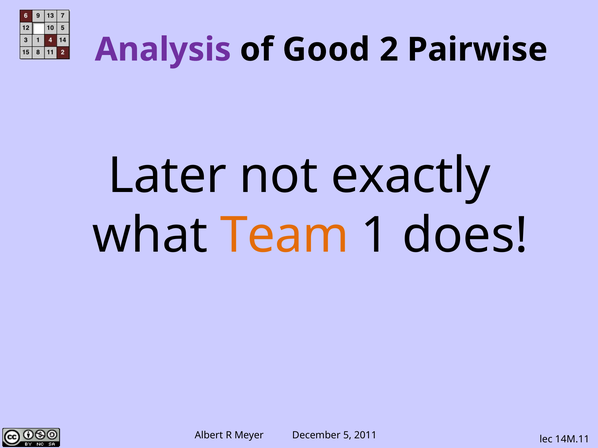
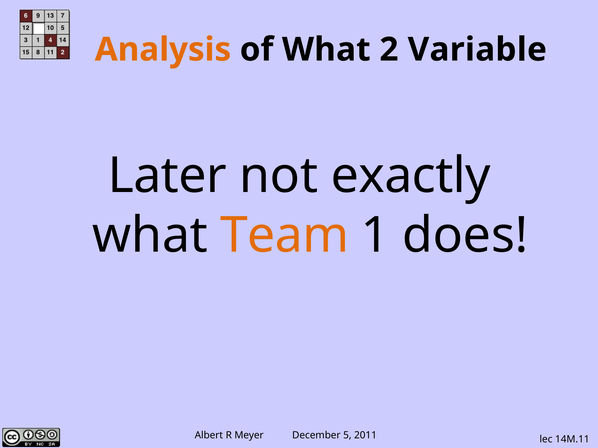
Analysis colour: purple -> orange
of Good: Good -> What
Pairwise: Pairwise -> Variable
